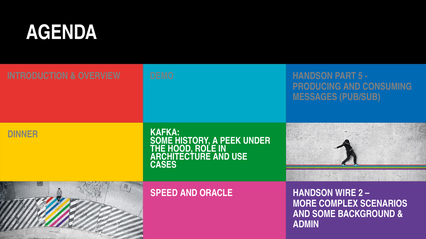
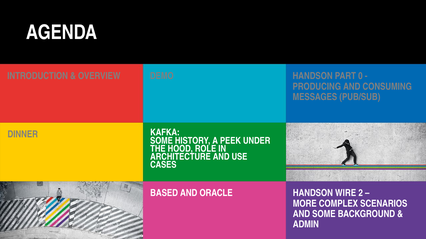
5: 5 -> 0
SPEED: SPEED -> BASED
